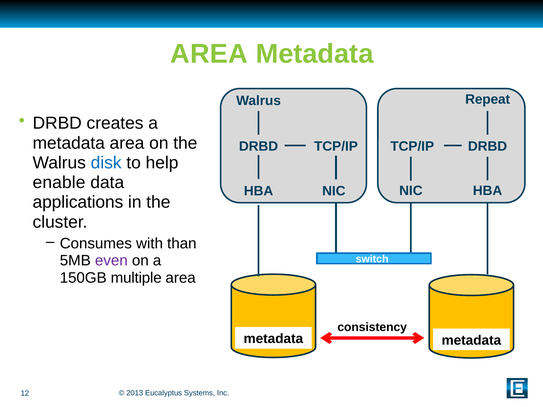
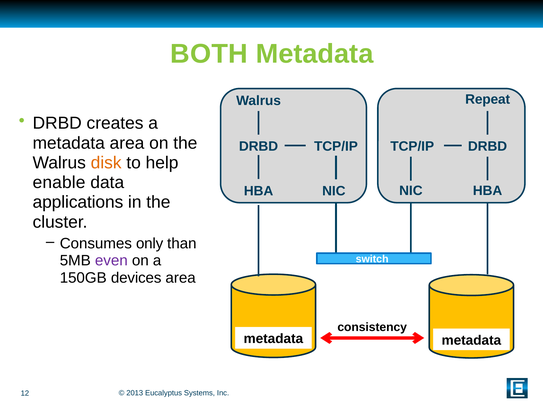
AREA at (209, 54): AREA -> BOTH
disk colour: blue -> orange
with: with -> only
multiple: multiple -> devices
